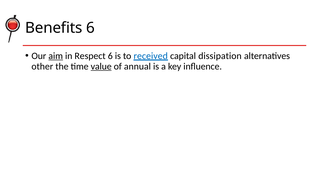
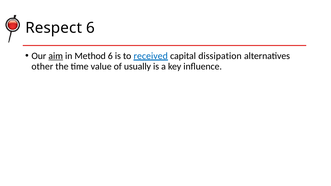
Benefits: Benefits -> Respect
Respect: Respect -> Method
value underline: present -> none
annual: annual -> usually
